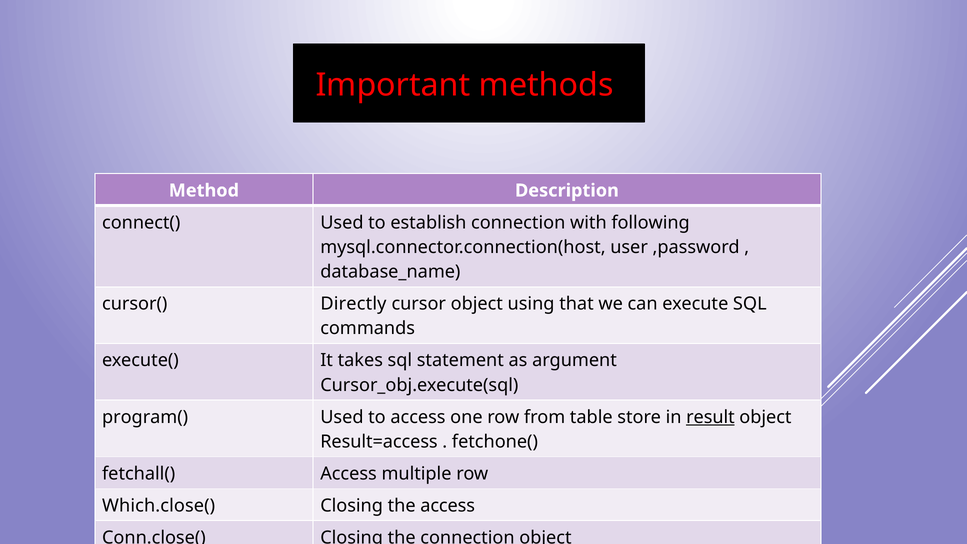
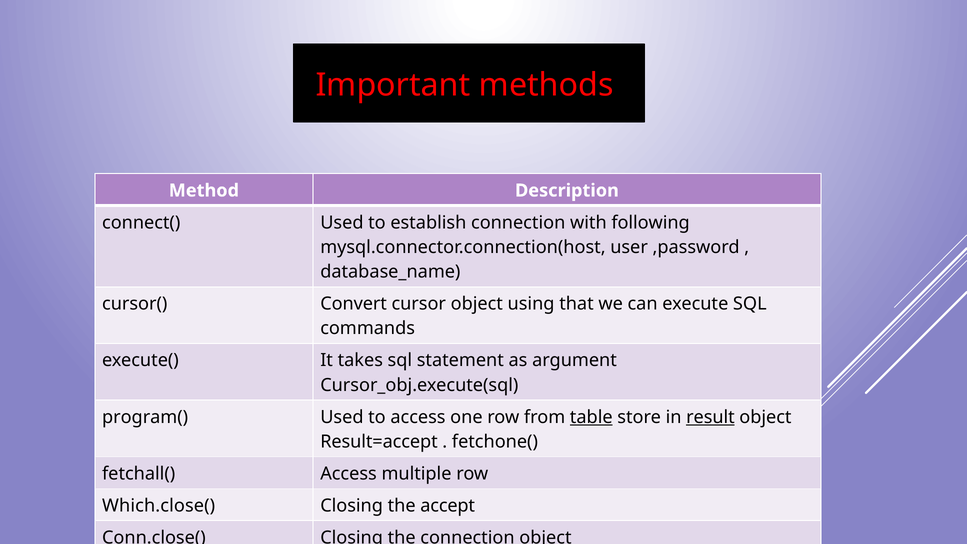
Directly: Directly -> Convert
table underline: none -> present
Result=access: Result=access -> Result=accept
the access: access -> accept
